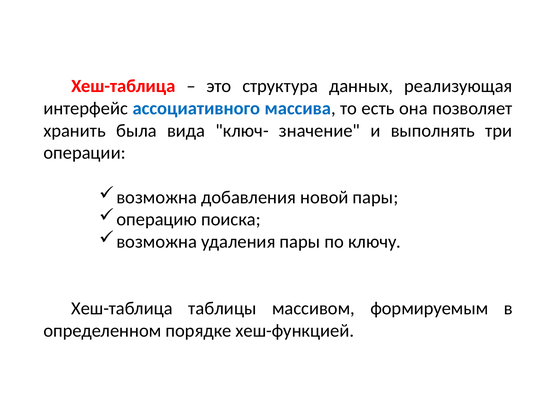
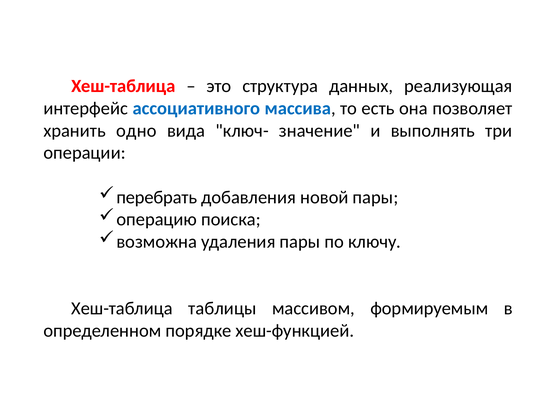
была: была -> одно
возможна at (157, 197): возможна -> перебрать
